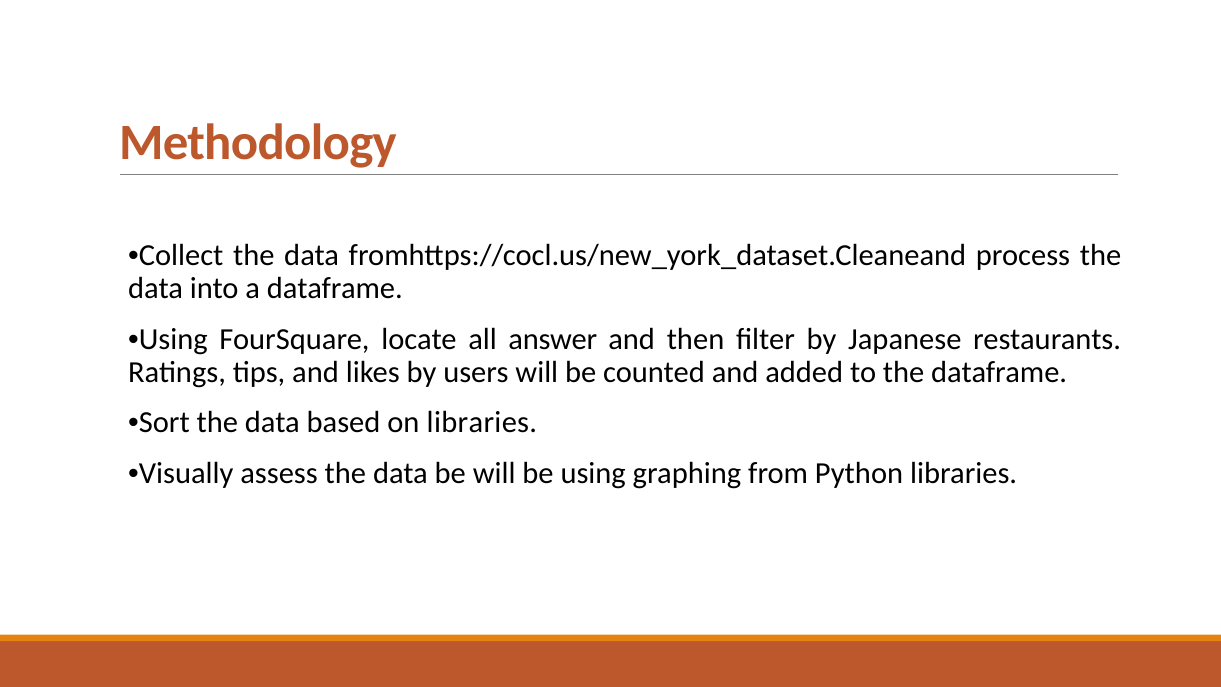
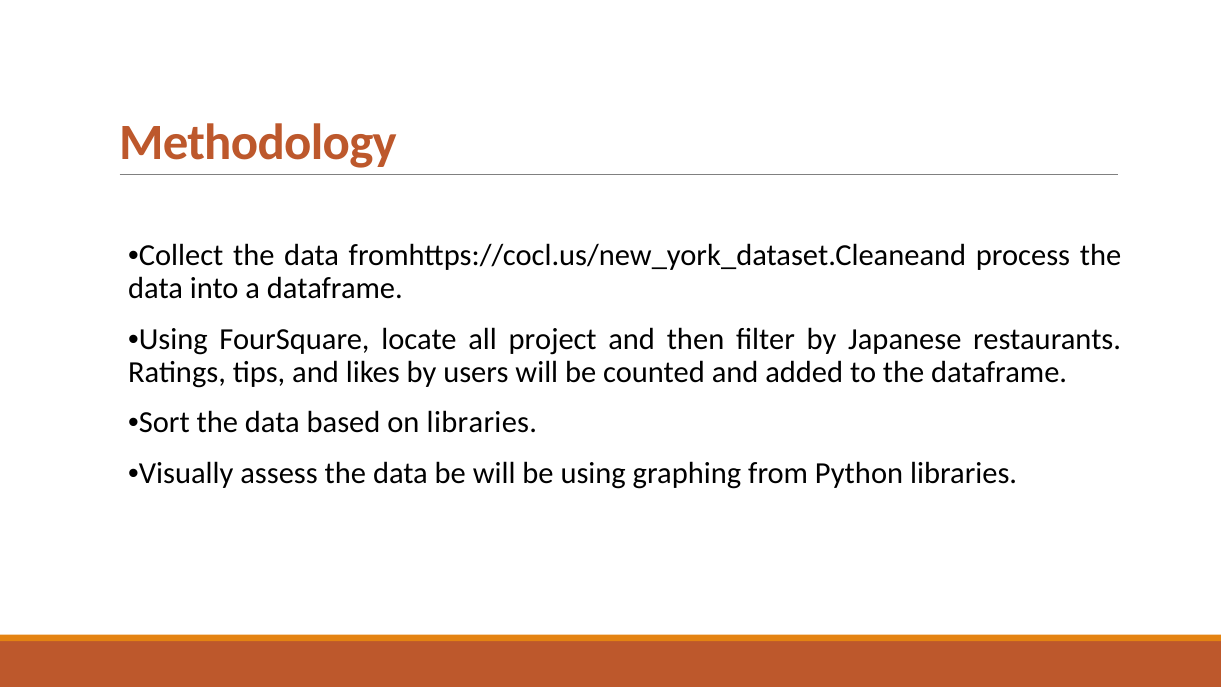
answer: answer -> project
